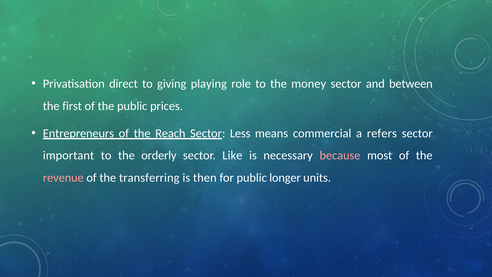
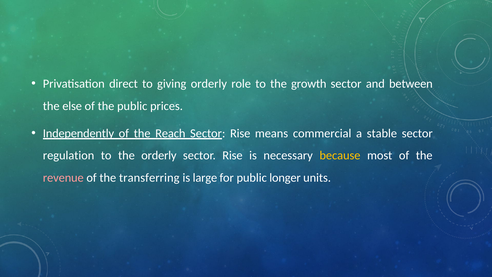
giving playing: playing -> orderly
money: money -> growth
first: first -> else
Entrepreneurs: Entrepreneurs -> Independently
Less at (240, 133): Less -> Rise
refers: refers -> stable
important: important -> regulation
Like at (232, 155): Like -> Rise
because colour: pink -> yellow
then: then -> large
